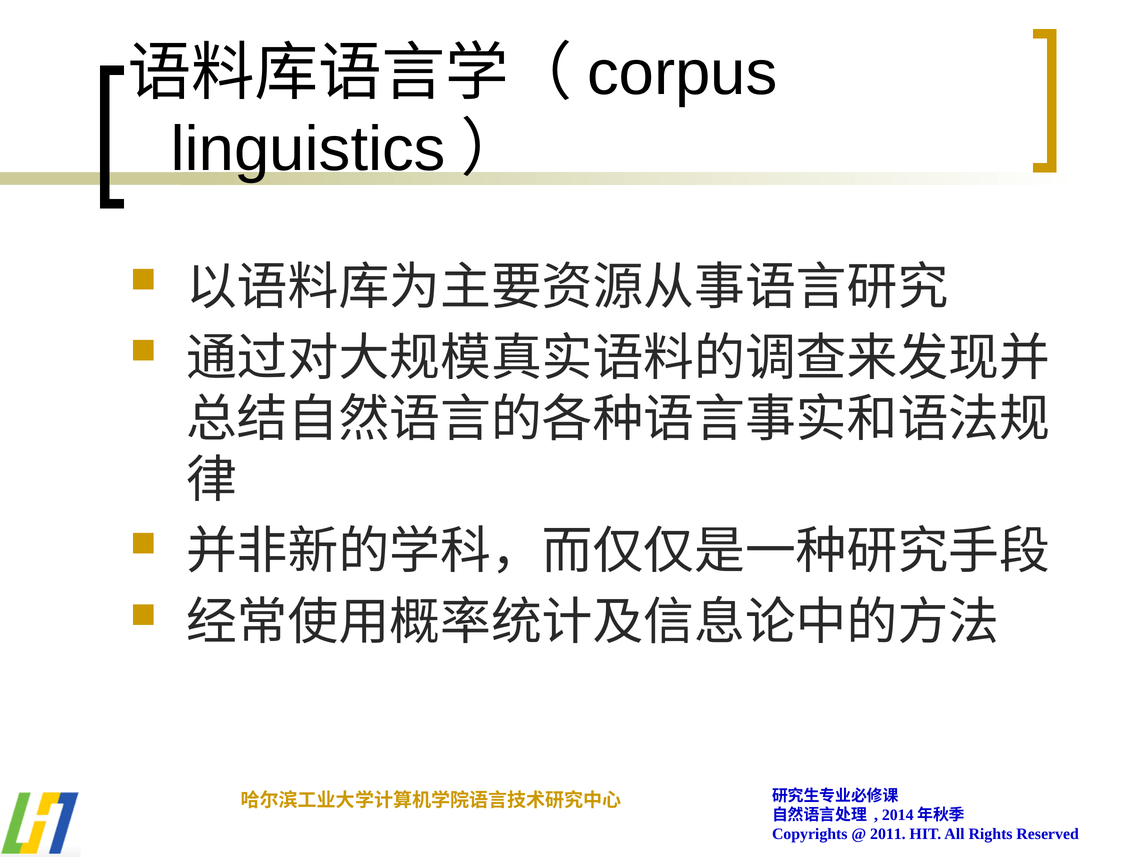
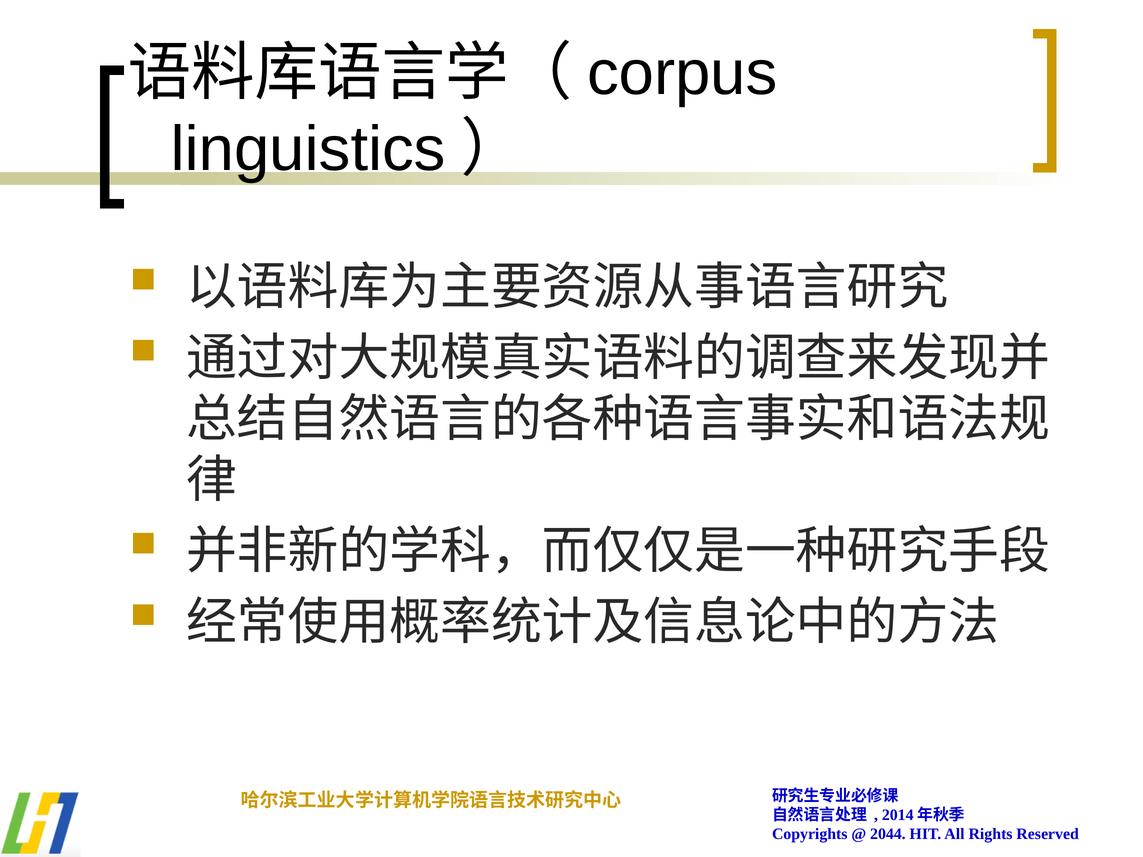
2011: 2011 -> 2044
